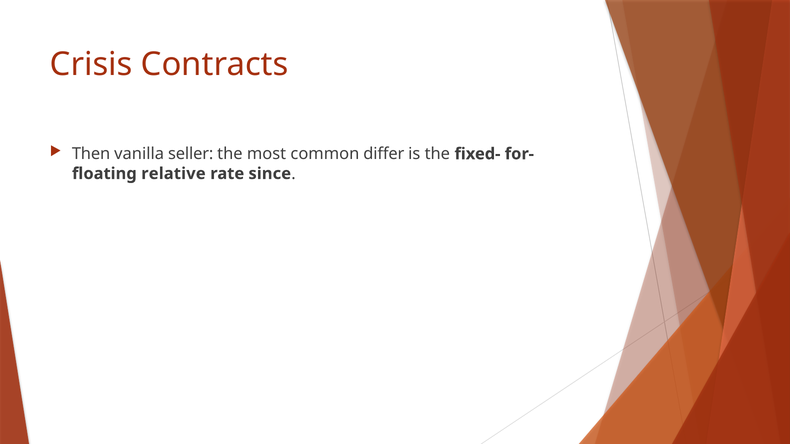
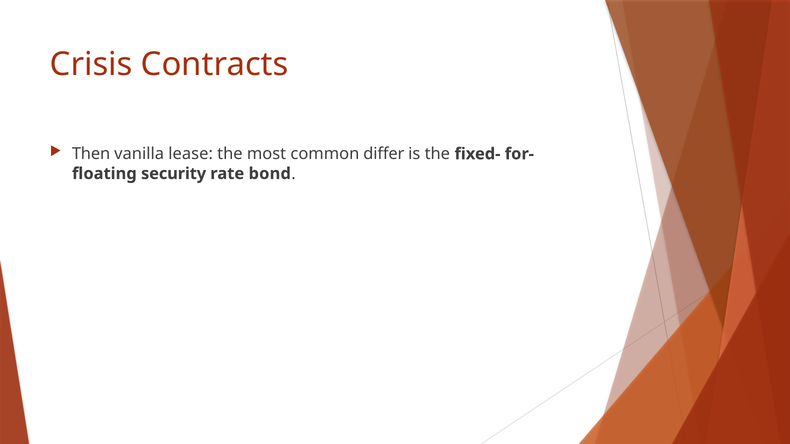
seller: seller -> lease
relative: relative -> security
since: since -> bond
